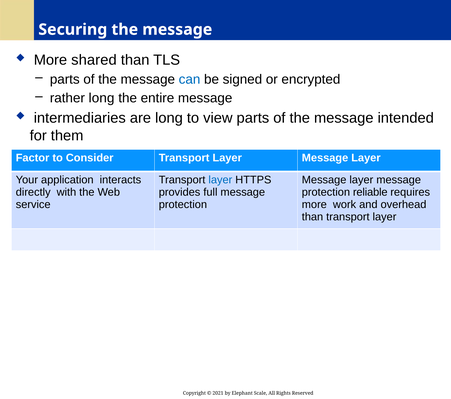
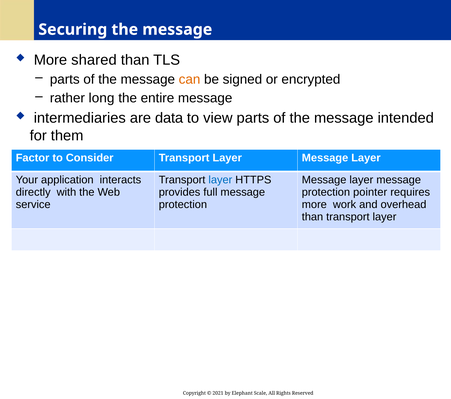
can colour: blue -> orange
are long: long -> data
reliable: reliable -> pointer
